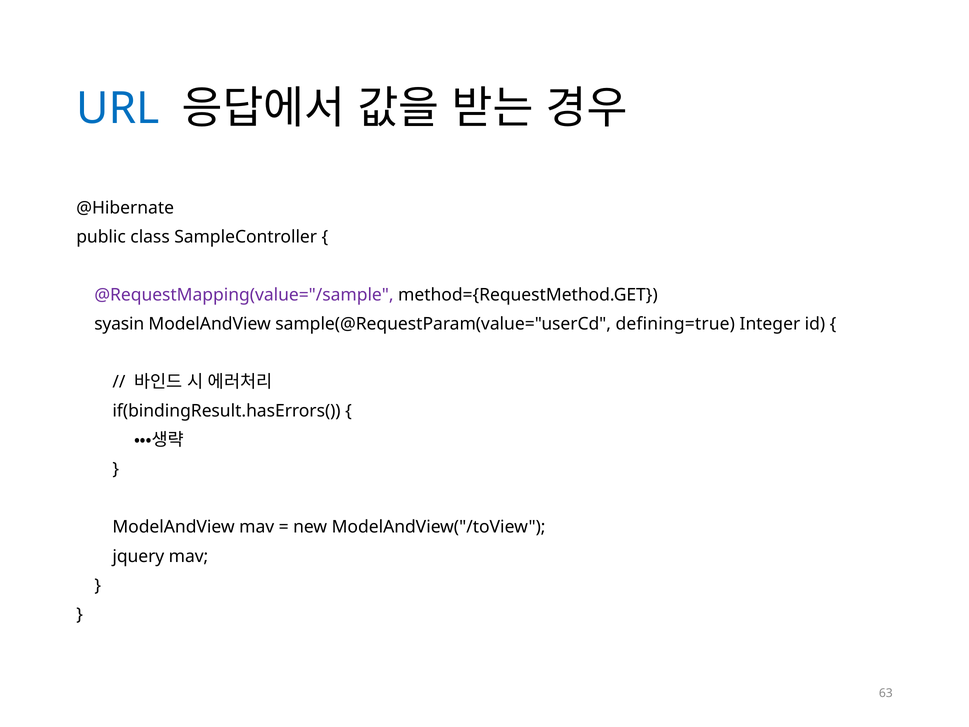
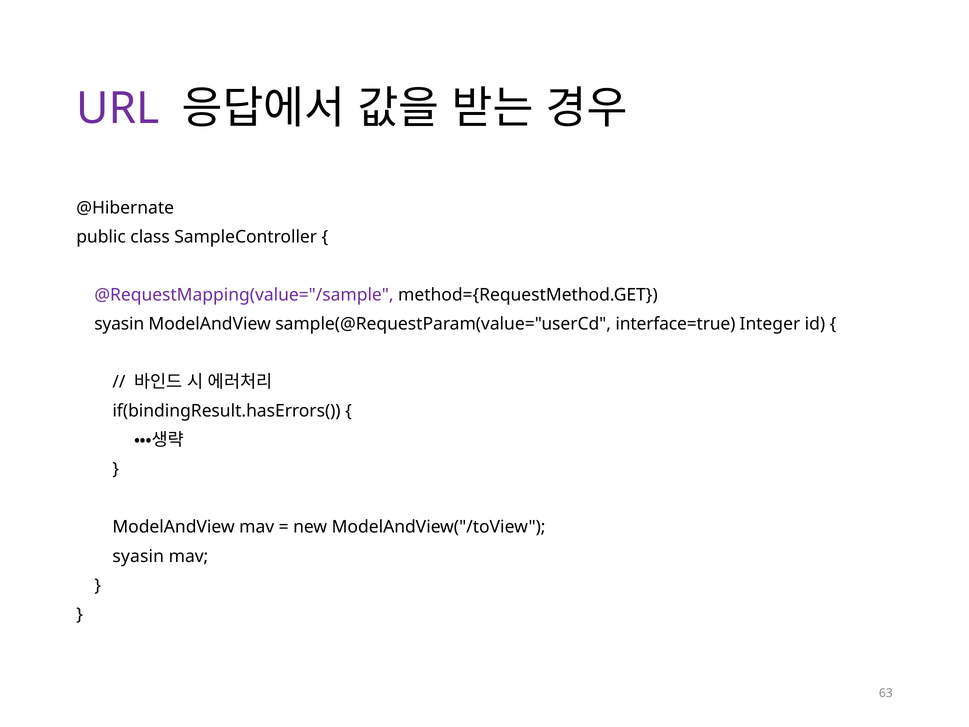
URL colour: blue -> purple
defining=true: defining=true -> interface=true
jquery at (138, 556): jquery -> syasin
